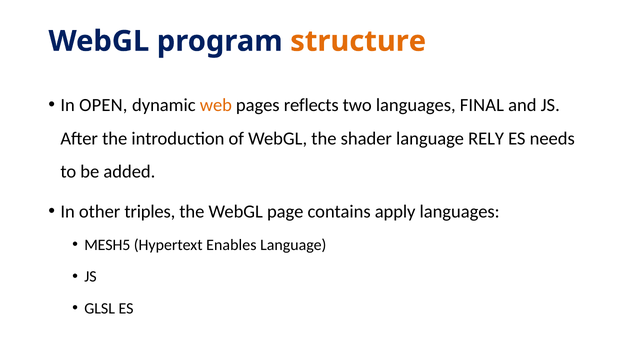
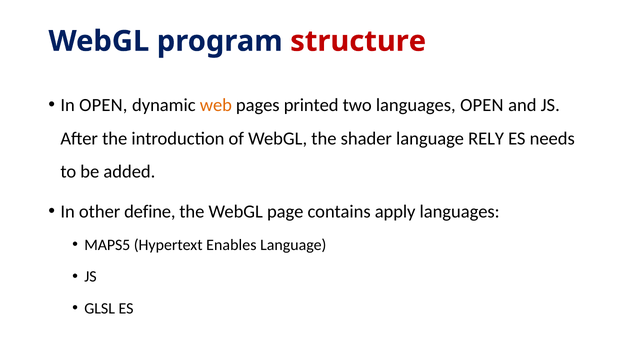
structure colour: orange -> red
reflects: reflects -> printed
languages FINAL: FINAL -> OPEN
triples: triples -> define
MESH5: MESH5 -> MAPS5
